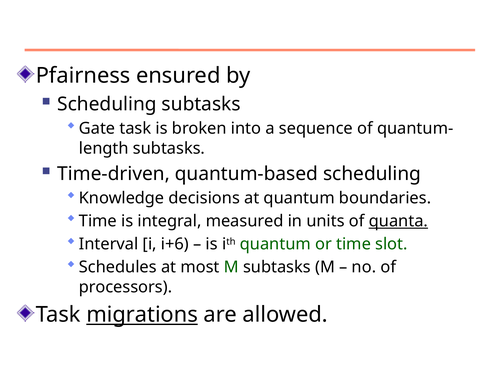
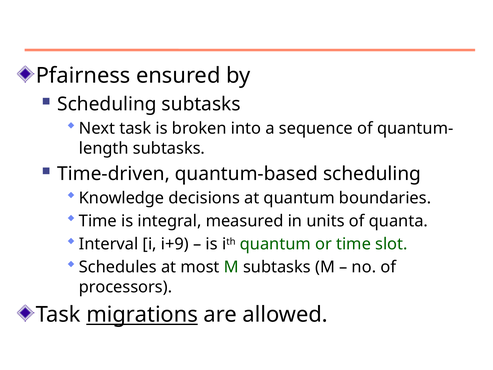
Gate: Gate -> Next
quanta underline: present -> none
i+6: i+6 -> i+9
